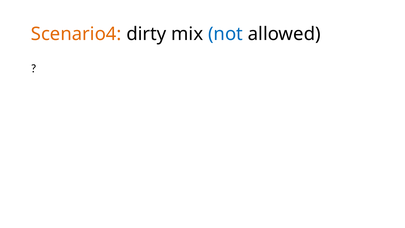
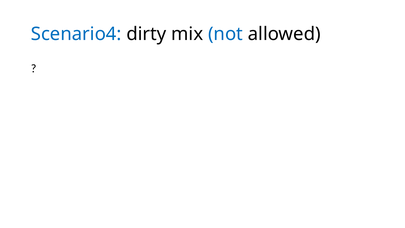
Scenario4 colour: orange -> blue
